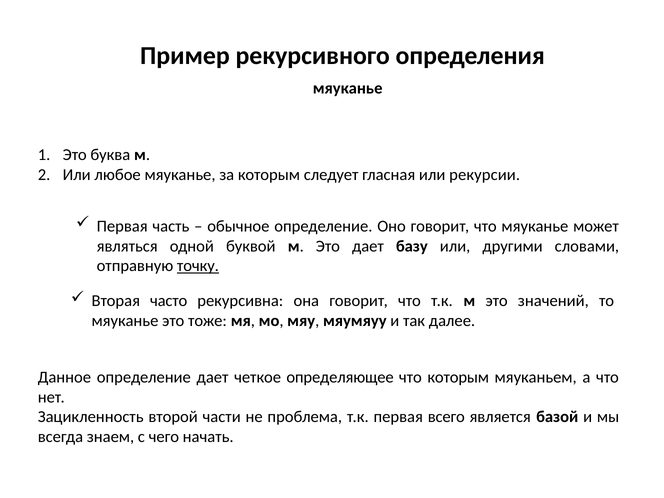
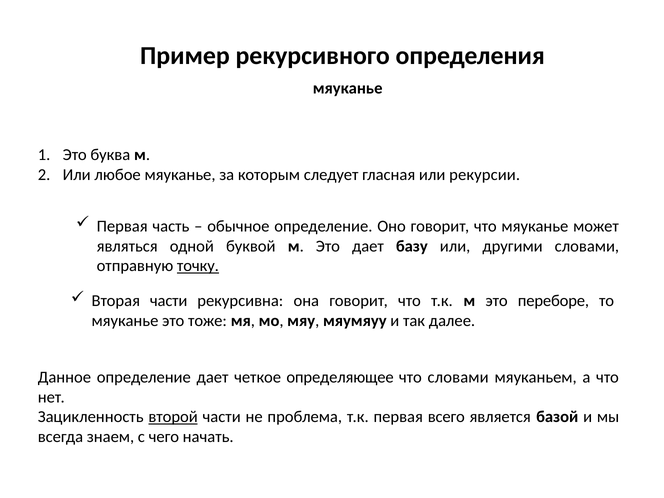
Вторая часто: часто -> части
значений: значений -> переборе
что которым: которым -> словами
второй underline: none -> present
